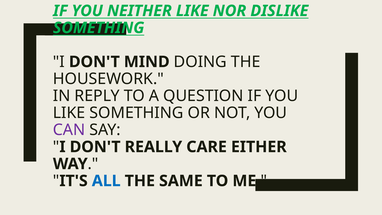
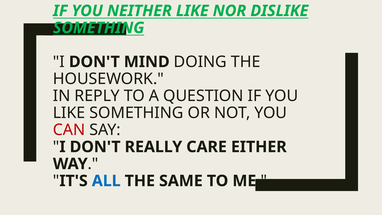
CAN colour: purple -> red
